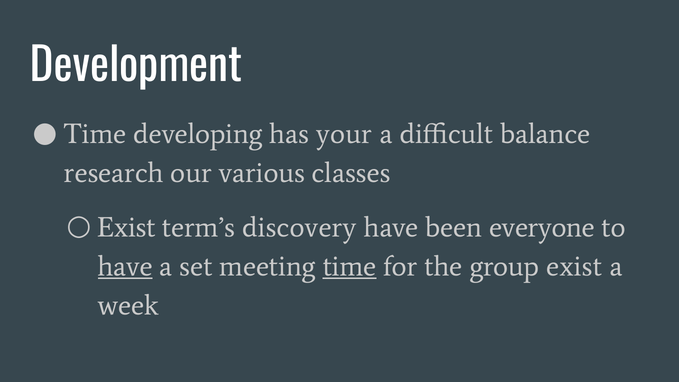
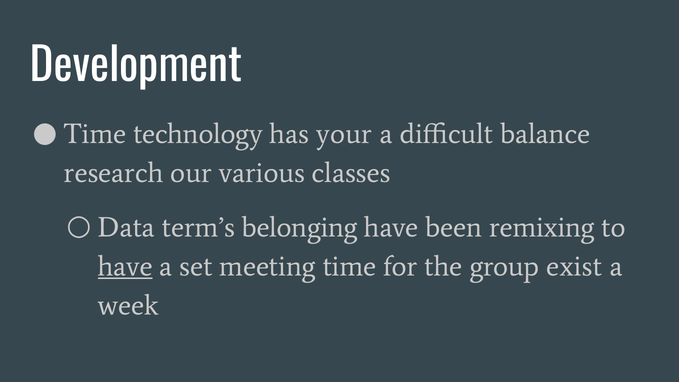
developing: developing -> technology
Exist at (126, 227): Exist -> Data
discovery: discovery -> belonging
everyone: everyone -> remixing
time at (350, 266) underline: present -> none
